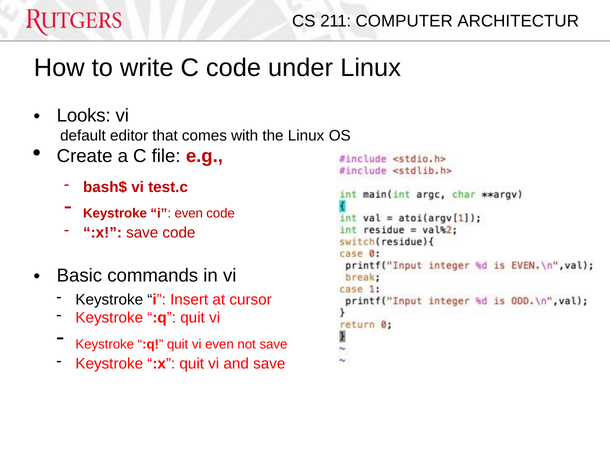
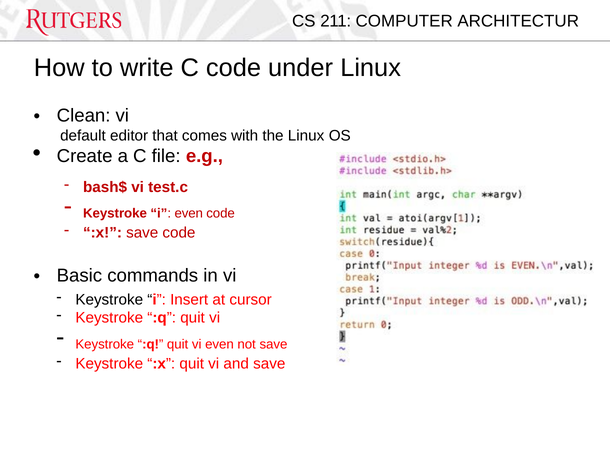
Looks: Looks -> Clean
